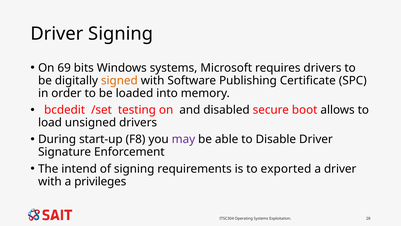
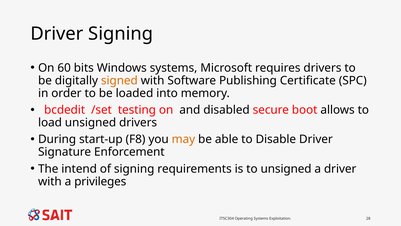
69: 69 -> 60
may colour: purple -> orange
to exported: exported -> unsigned
